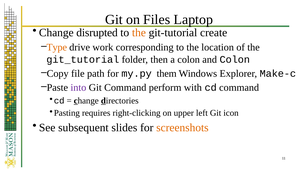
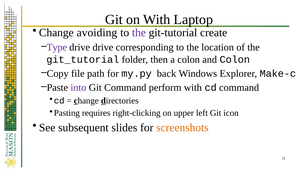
on Files: Files -> With
disrupted: disrupted -> avoiding
the at (139, 33) colour: orange -> purple
Type colour: orange -> purple
drive work: work -> drive
them: them -> back
